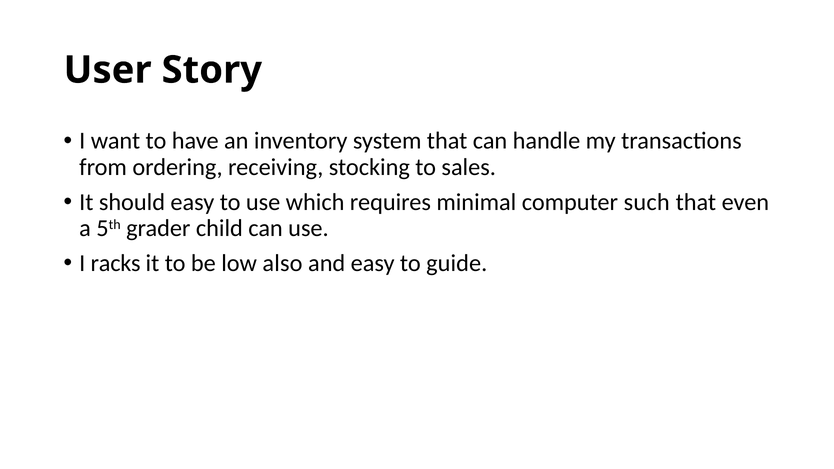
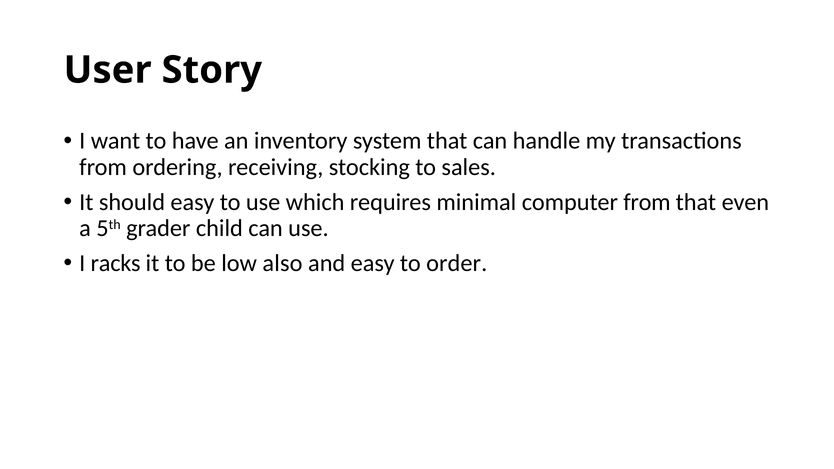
computer such: such -> from
guide: guide -> order
